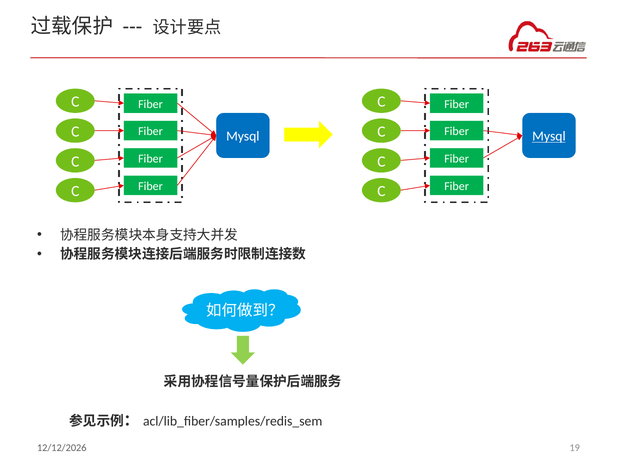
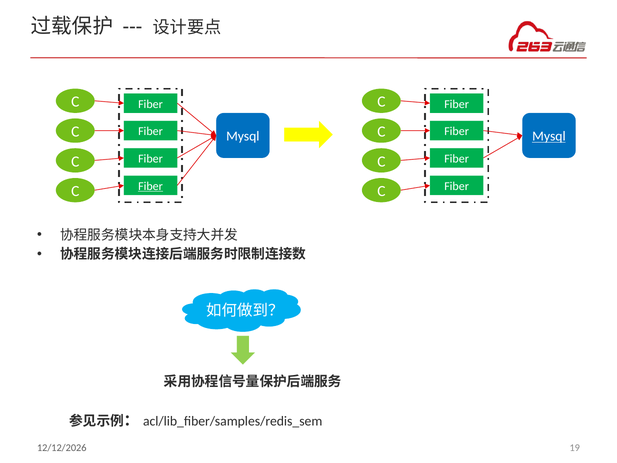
Fiber at (151, 186) underline: none -> present
